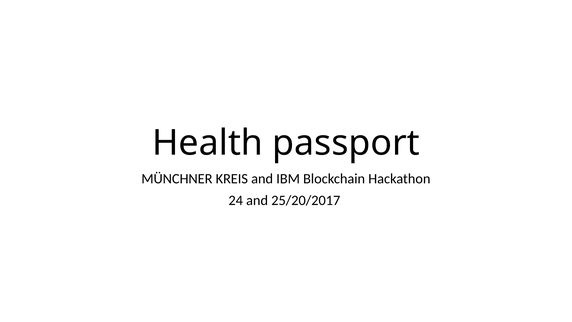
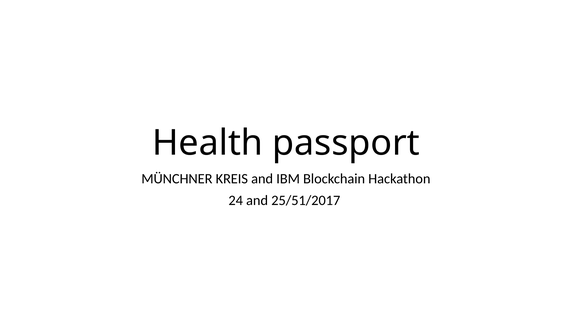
25/20/2017: 25/20/2017 -> 25/51/2017
